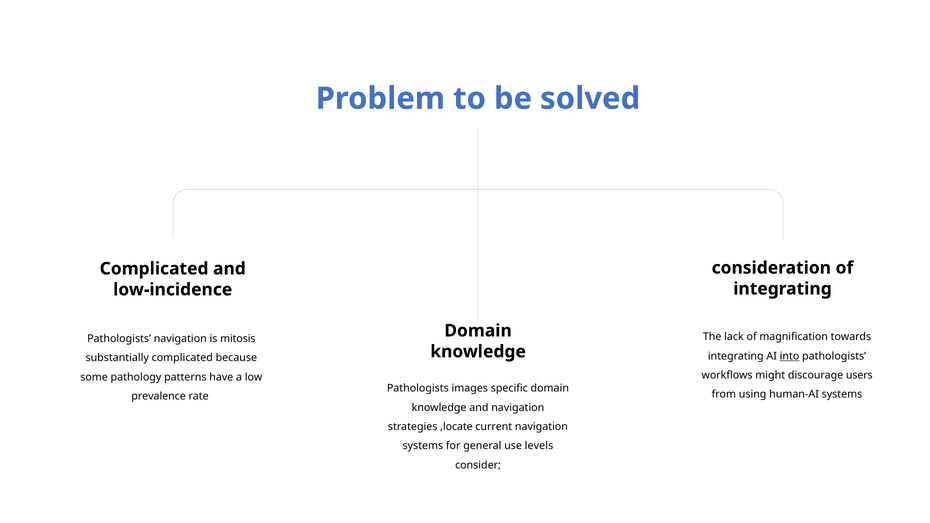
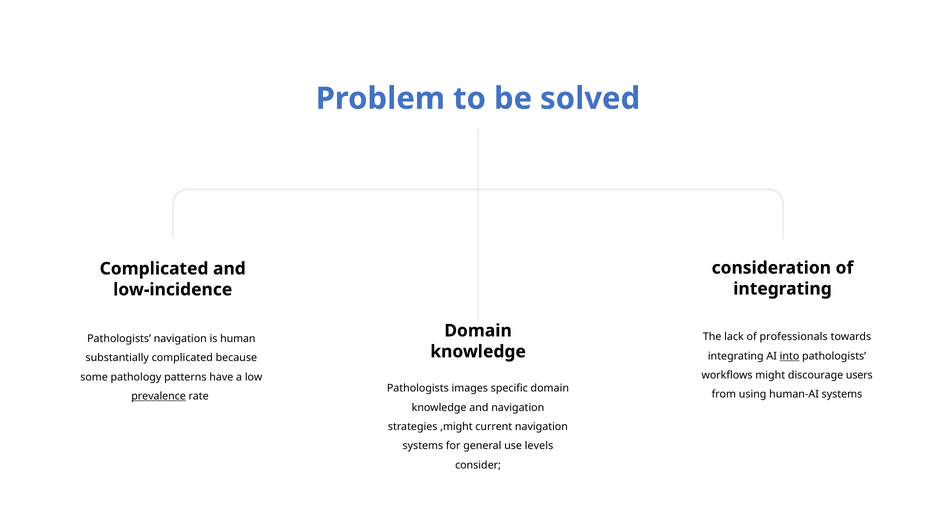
magnification: magnification -> professionals
mitosis: mitosis -> human
prevalence underline: none -> present
,locate: ,locate -> ,might
